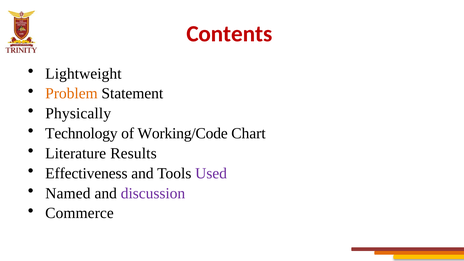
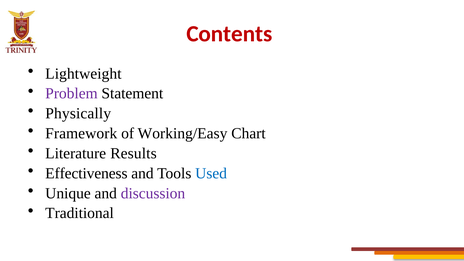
Problem colour: orange -> purple
Technology: Technology -> Framework
Working/Code: Working/Code -> Working/Easy
Used colour: purple -> blue
Named: Named -> Unique
Commerce: Commerce -> Traditional
